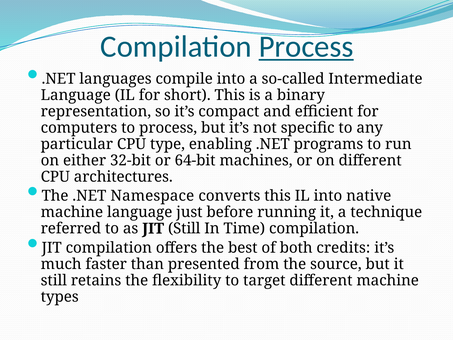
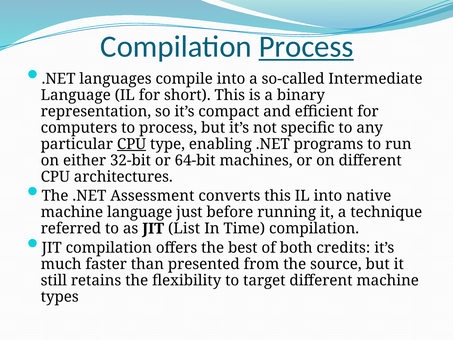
CPU at (132, 144) underline: none -> present
Namespace: Namespace -> Assessment
JIT Still: Still -> List
